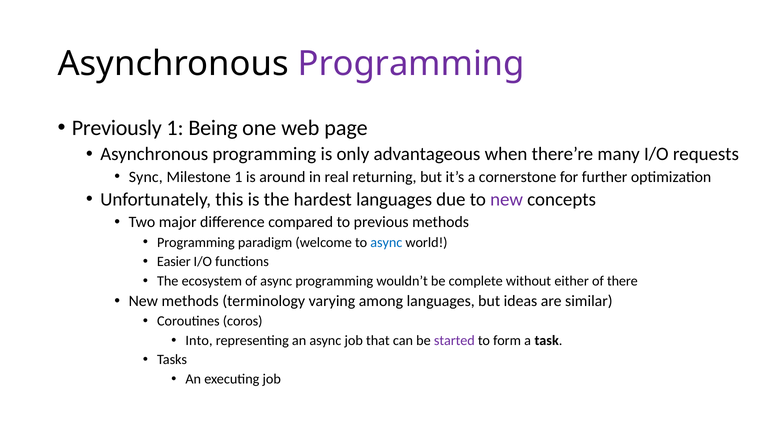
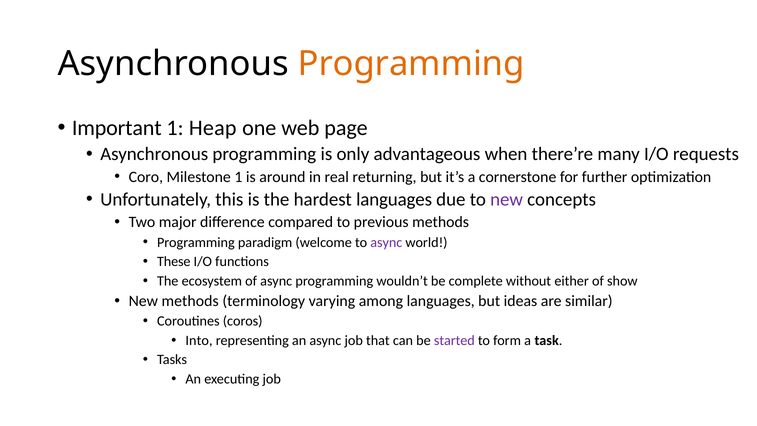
Programming at (411, 64) colour: purple -> orange
Previously: Previously -> Important
Being: Being -> Heap
Sync: Sync -> Coro
async at (386, 242) colour: blue -> purple
Easier: Easier -> These
there: there -> show
